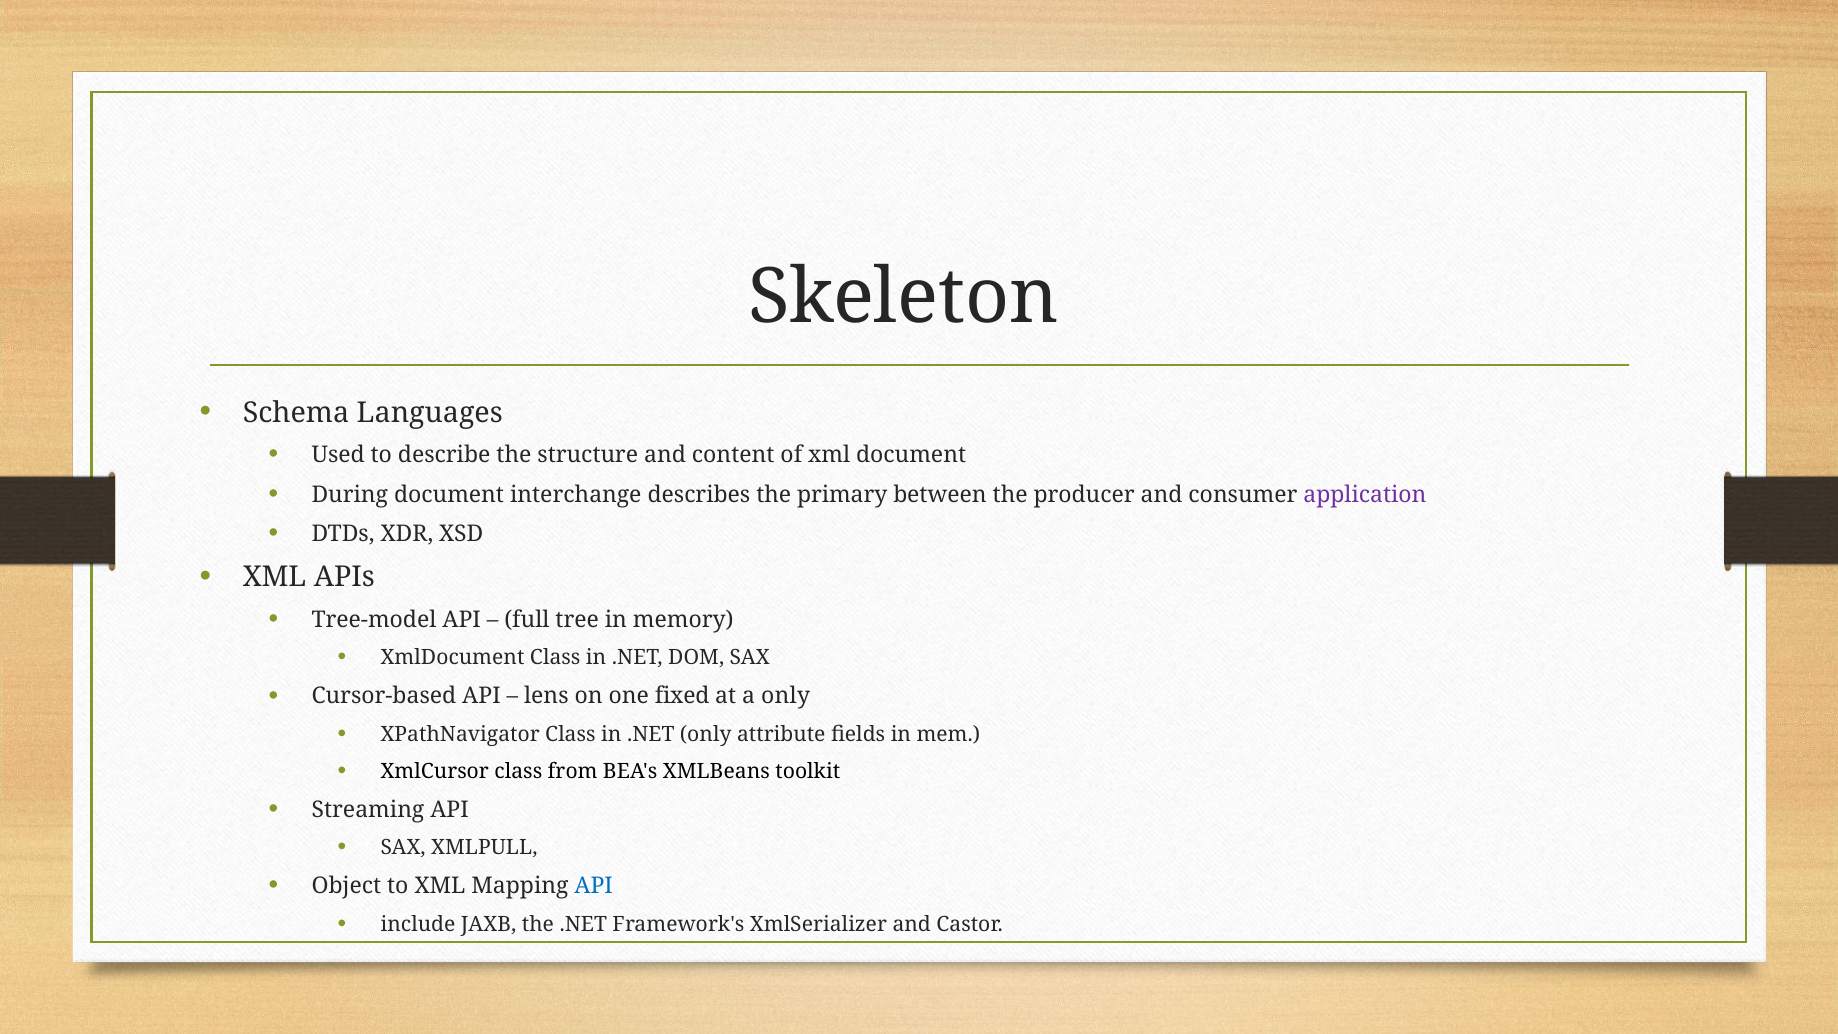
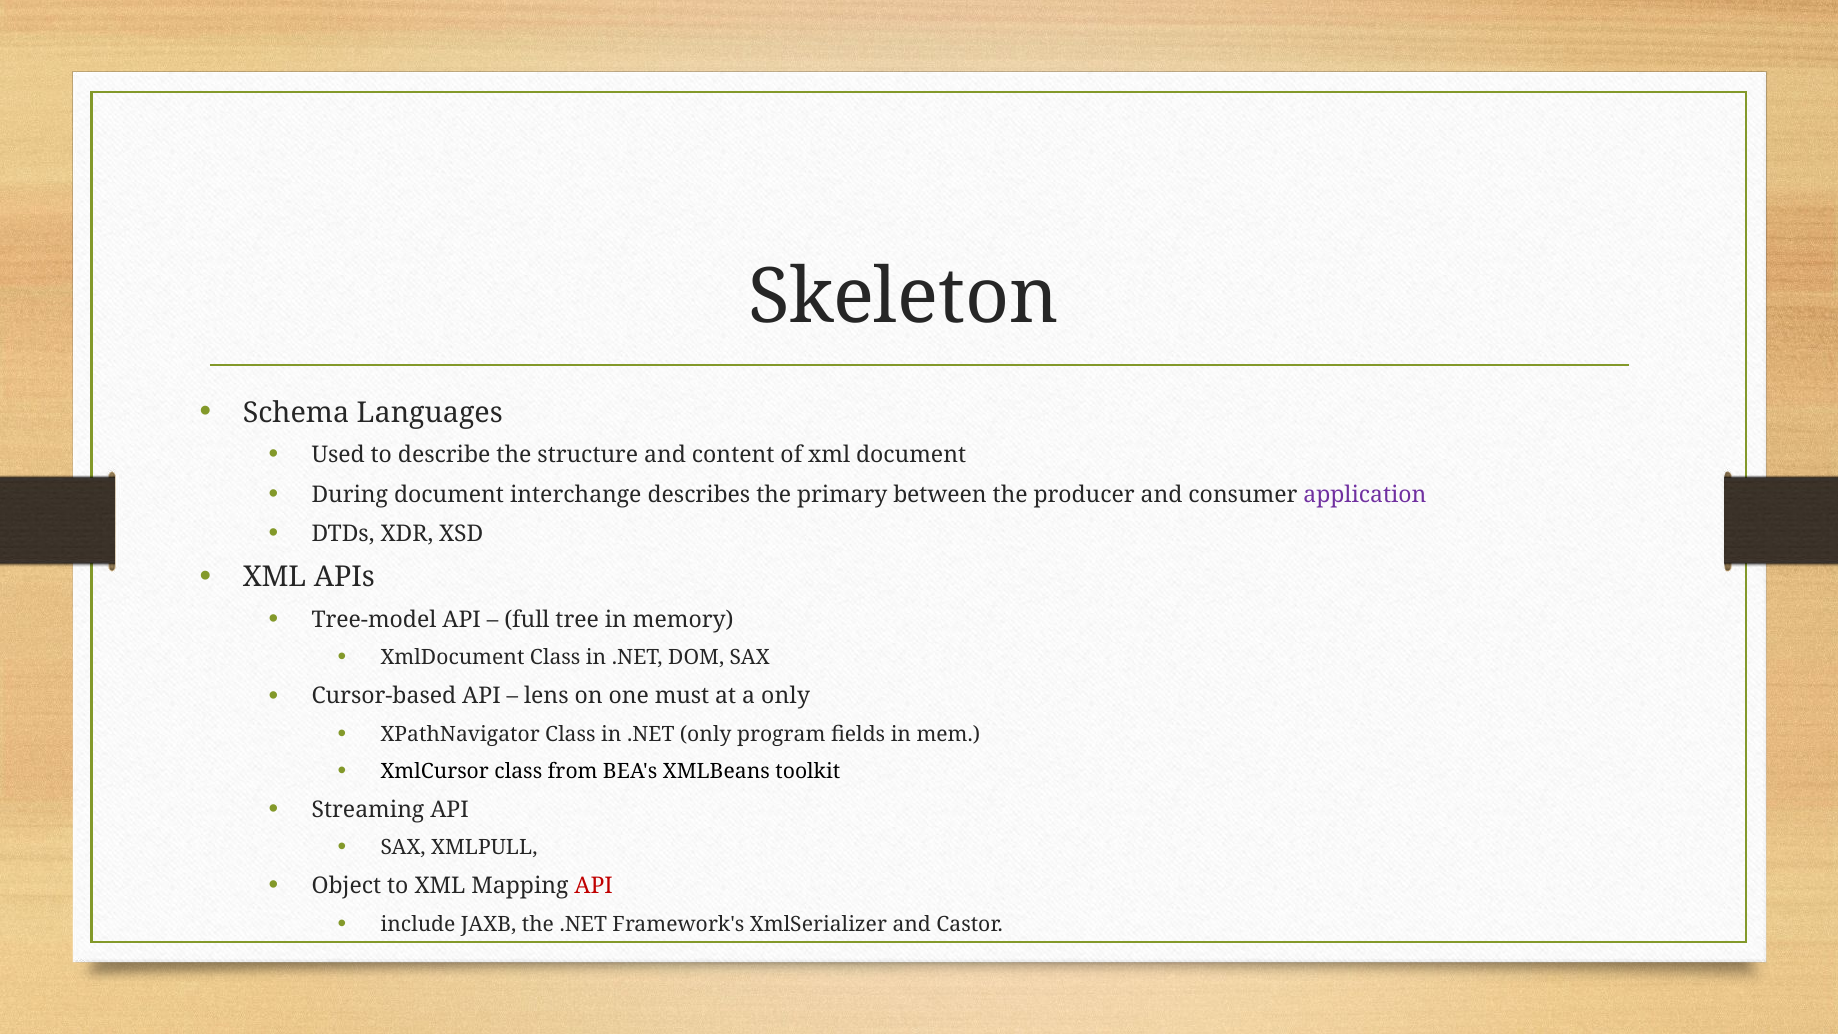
fixed: fixed -> must
attribute: attribute -> program
API at (594, 886) colour: blue -> red
